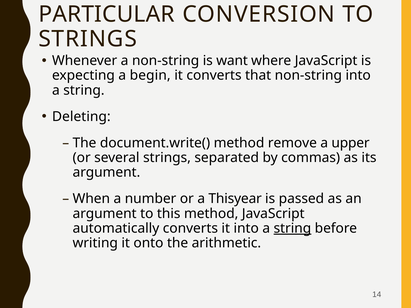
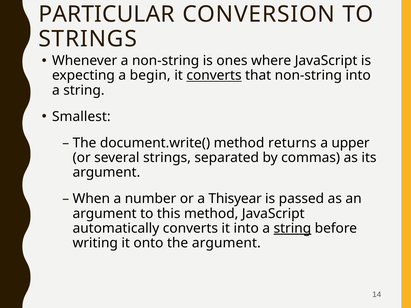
want: want -> ones
converts at (214, 76) underline: none -> present
Deleting: Deleting -> Smallest
remove: remove -> returns
the arithmetic: arithmetic -> argument
